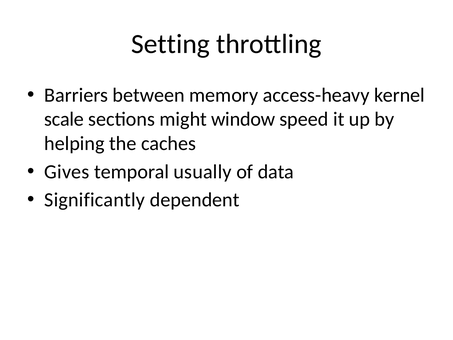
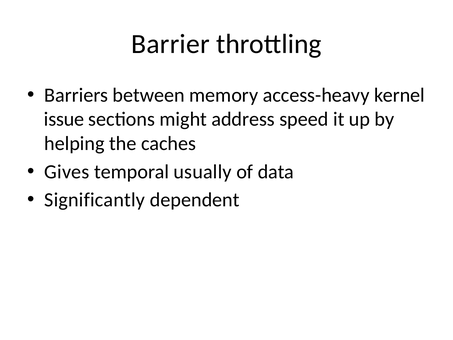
Setting: Setting -> Barrier
scale: scale -> issue
window: window -> address
